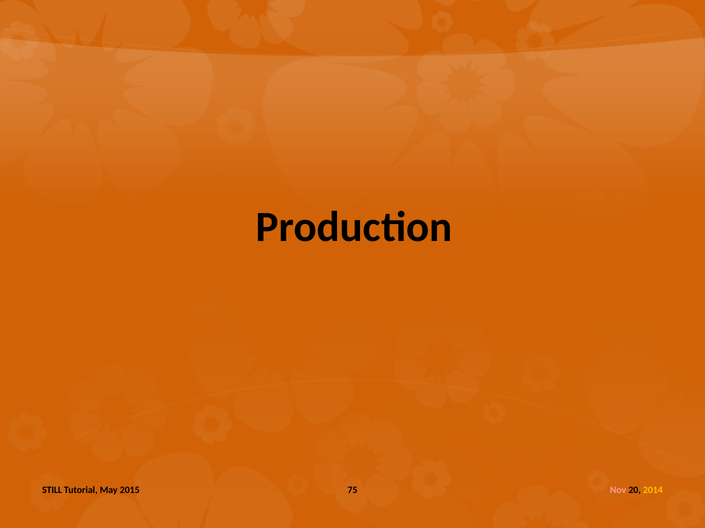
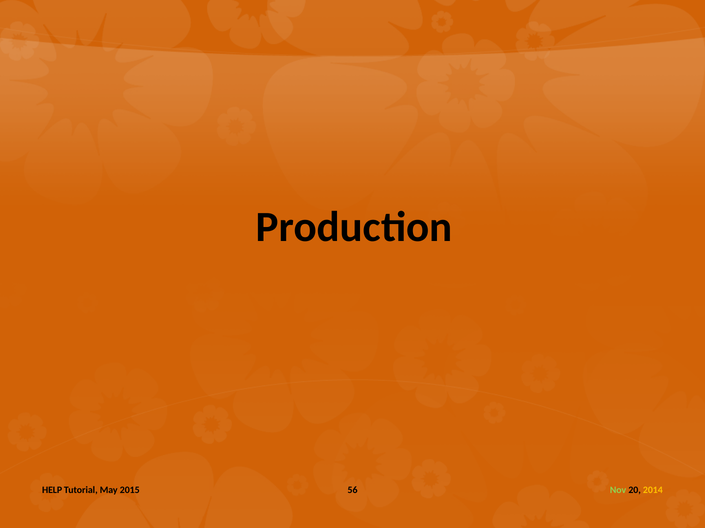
STILL: STILL -> HELP
75: 75 -> 56
Nov colour: pink -> light green
